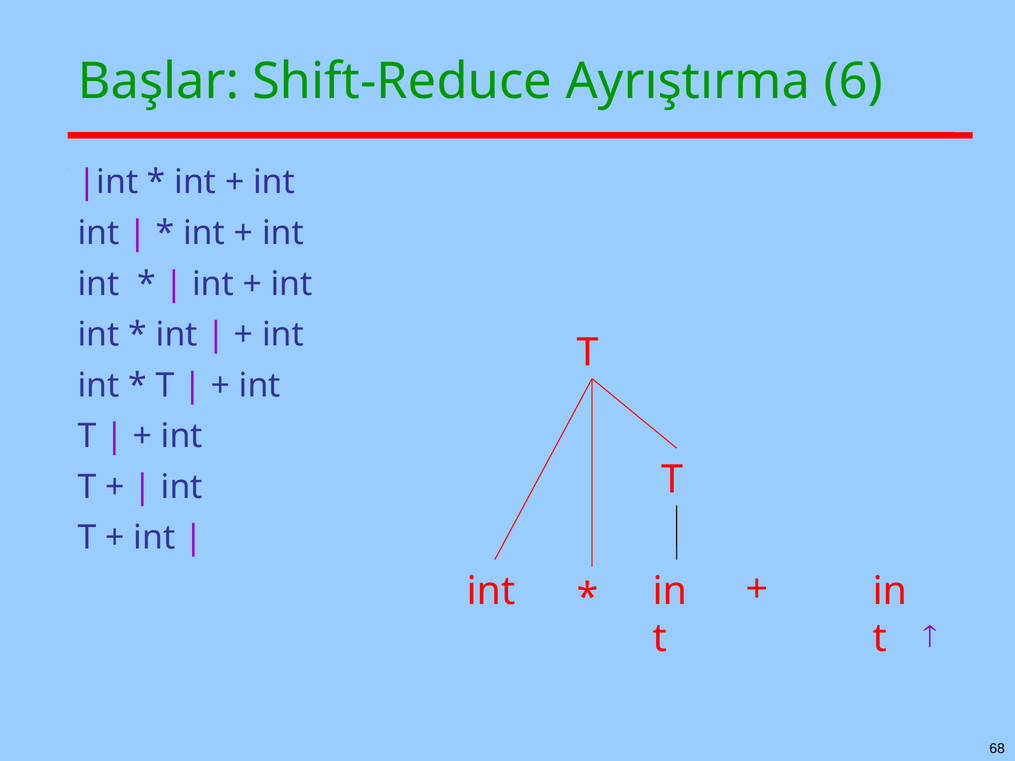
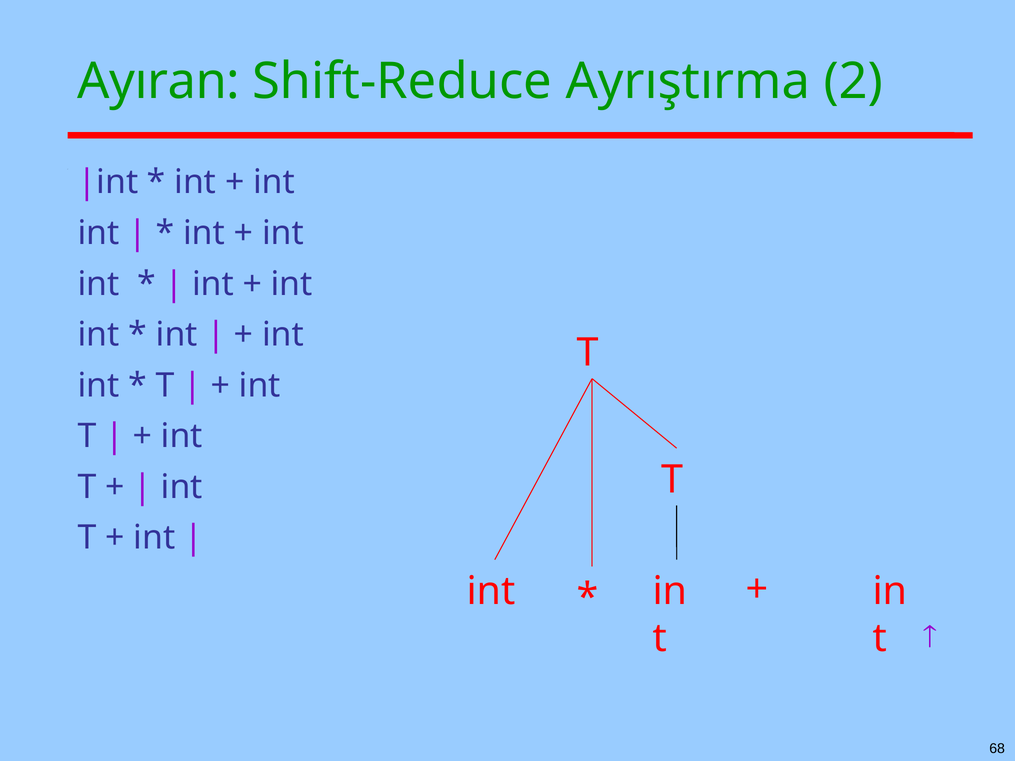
Başlar: Başlar -> Ayıran
6: 6 -> 2
